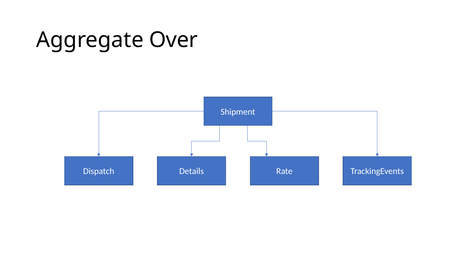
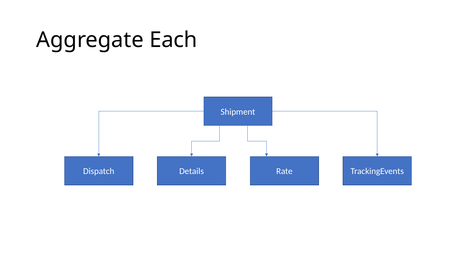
Over: Over -> Each
